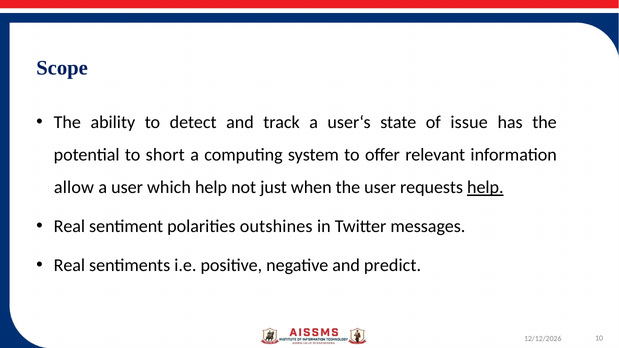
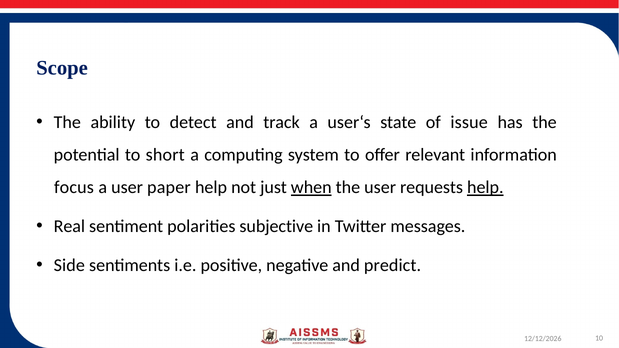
allow: allow -> focus
which: which -> paper
when underline: none -> present
outshines: outshines -> subjective
Real at (69, 266): Real -> Side
